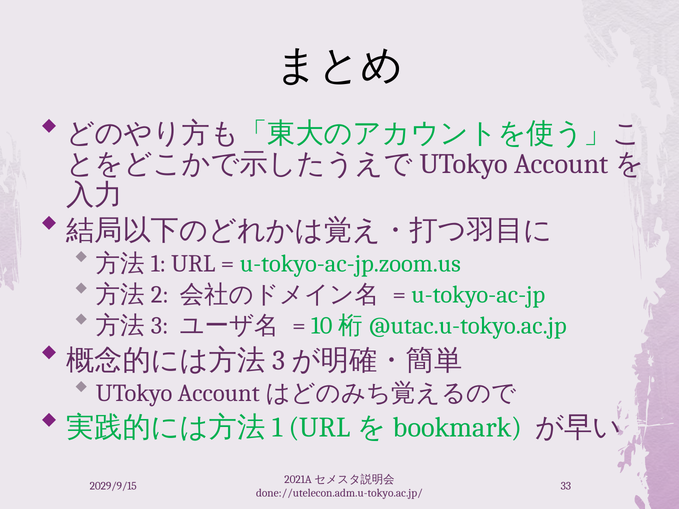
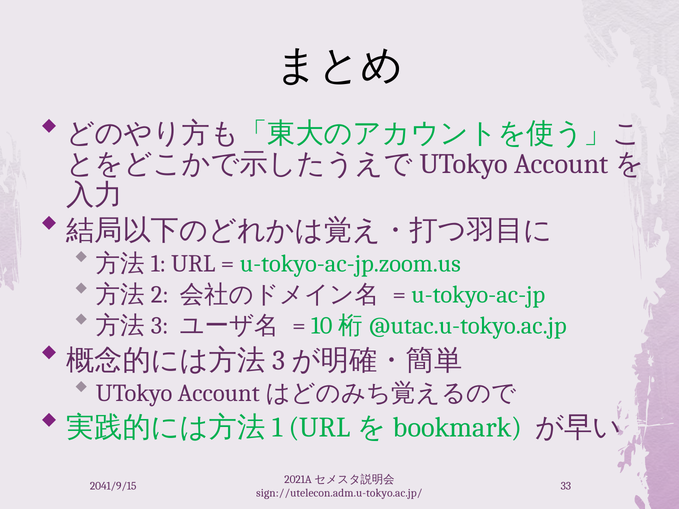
2029/9/15: 2029/9/15 -> 2041/9/15
done://utelecon.adm.u-tokyo.ac.jp/: done://utelecon.adm.u-tokyo.ac.jp/ -> sign://utelecon.adm.u-tokyo.ac.jp/
